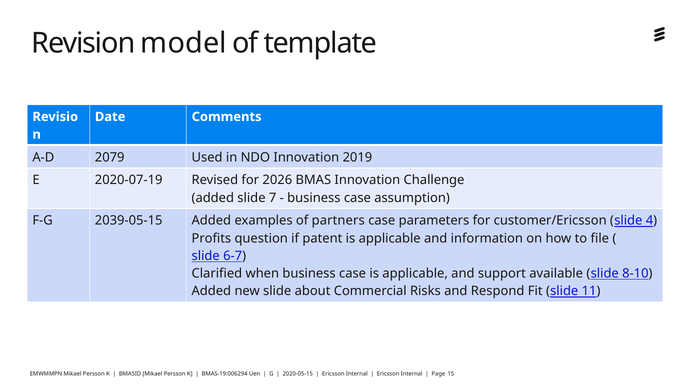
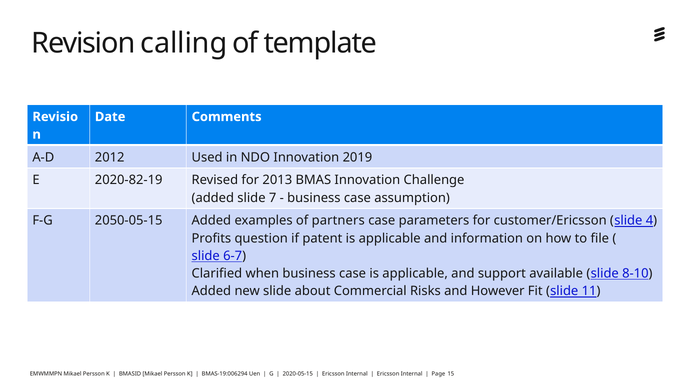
model: model -> calling
2079: 2079 -> 2012
2020-07-19: 2020-07-19 -> 2020-82-19
2026: 2026 -> 2013
2039-05-15: 2039-05-15 -> 2050-05-15
Respond: Respond -> However
